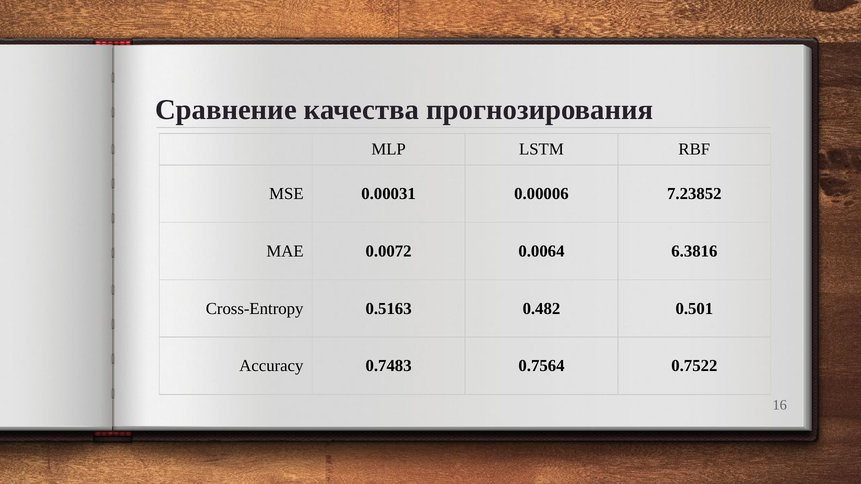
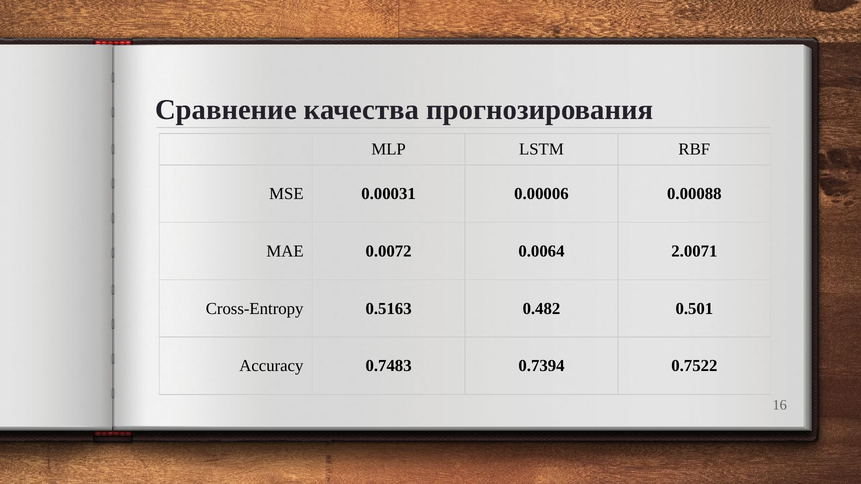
7.23852: 7.23852 -> 0.00088
6.3816: 6.3816 -> 2.0071
0.7564: 0.7564 -> 0.7394
